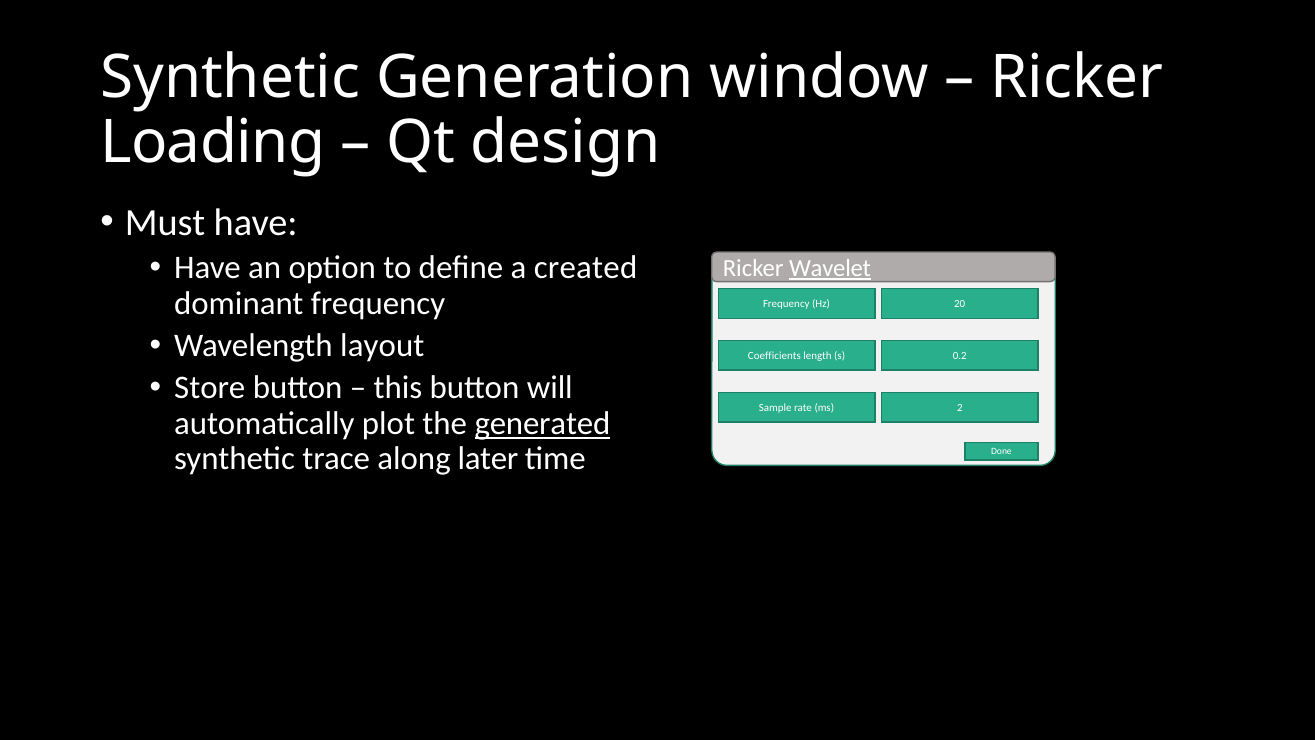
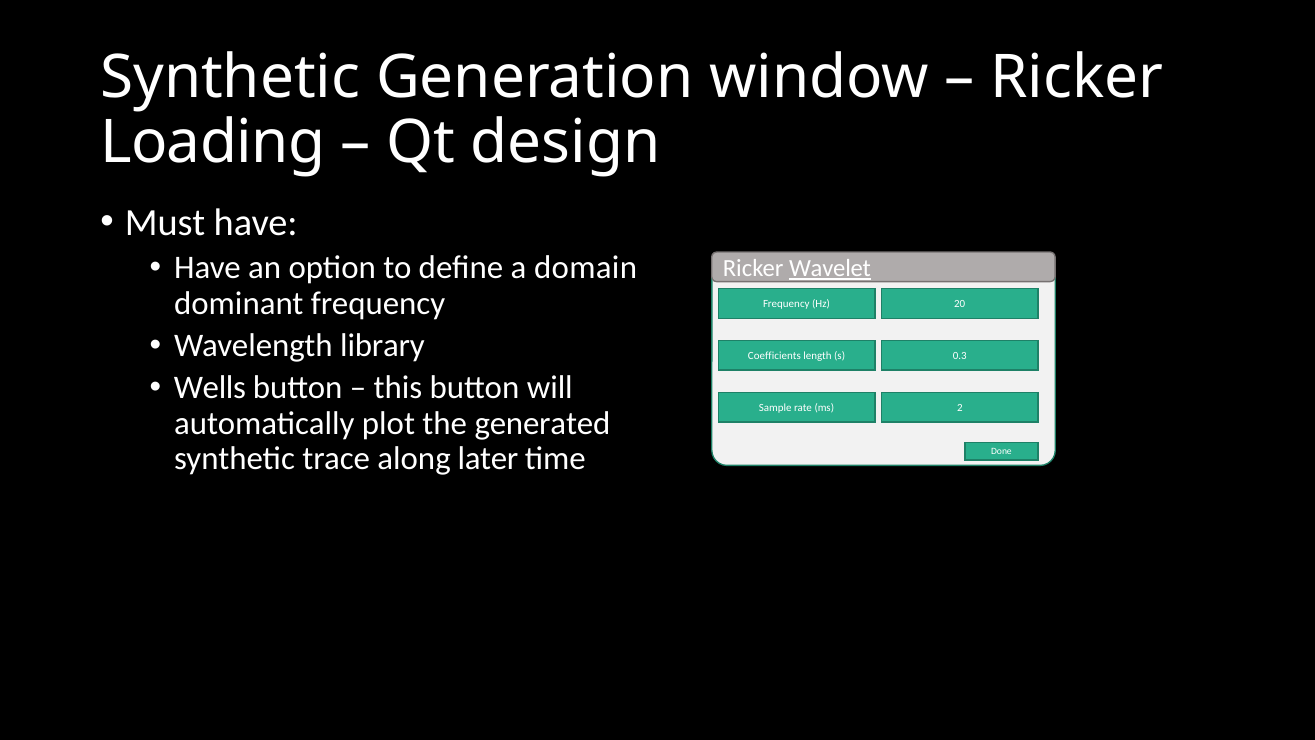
created: created -> domain
layout: layout -> library
0.2: 0.2 -> 0.3
Store: Store -> Wells
generated underline: present -> none
